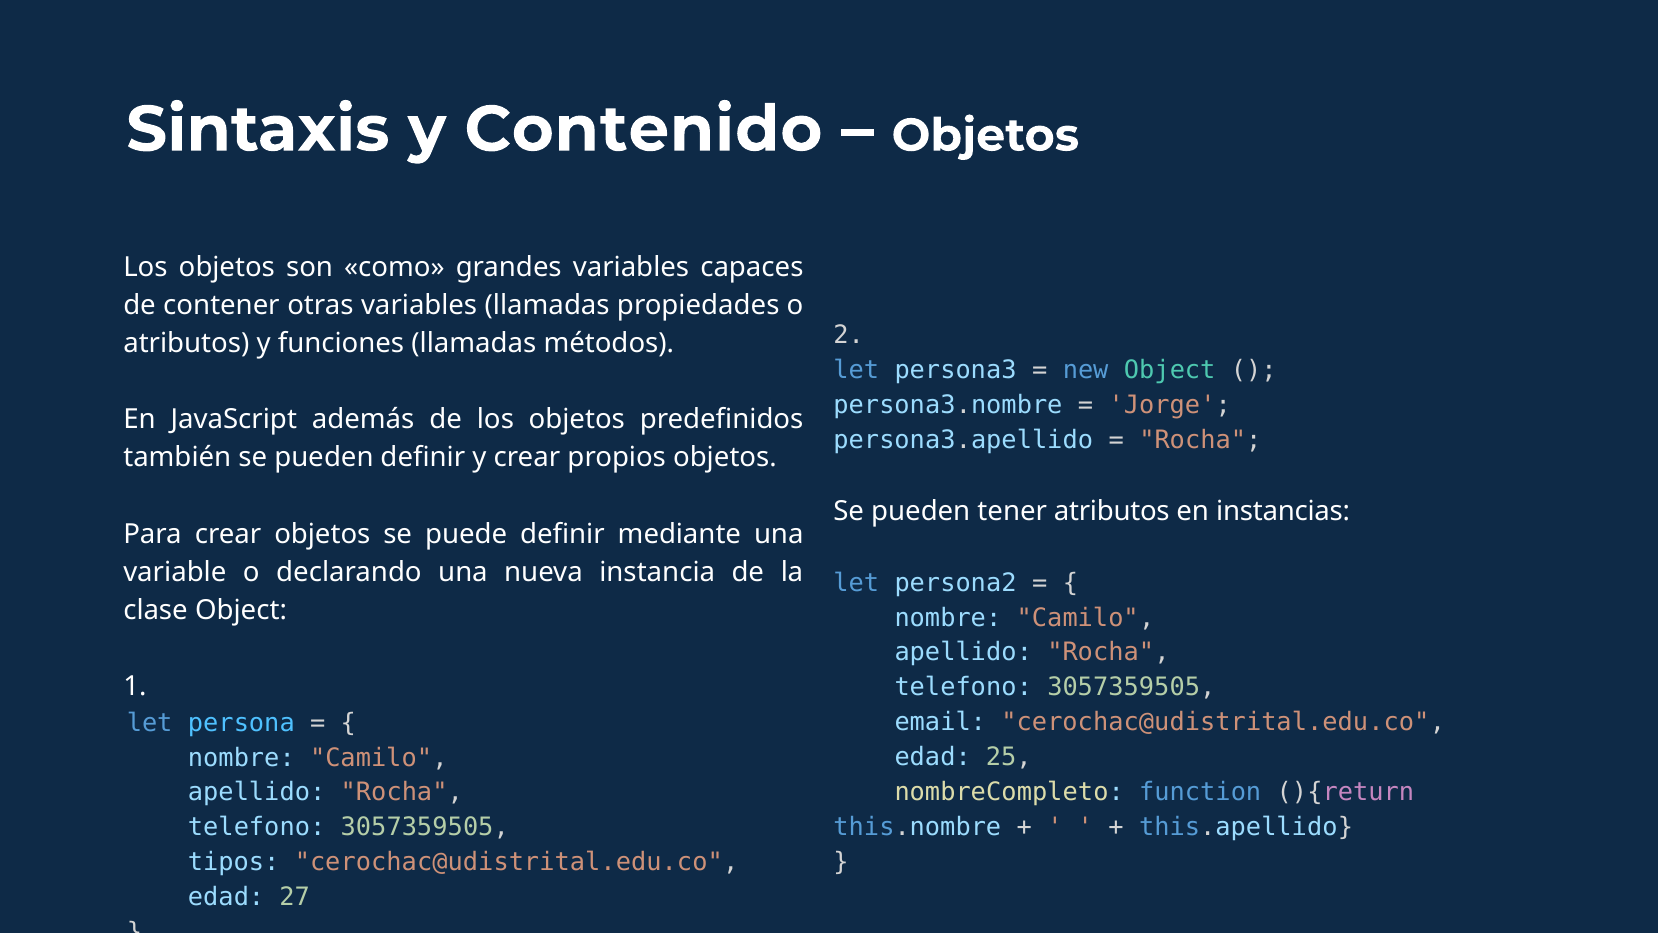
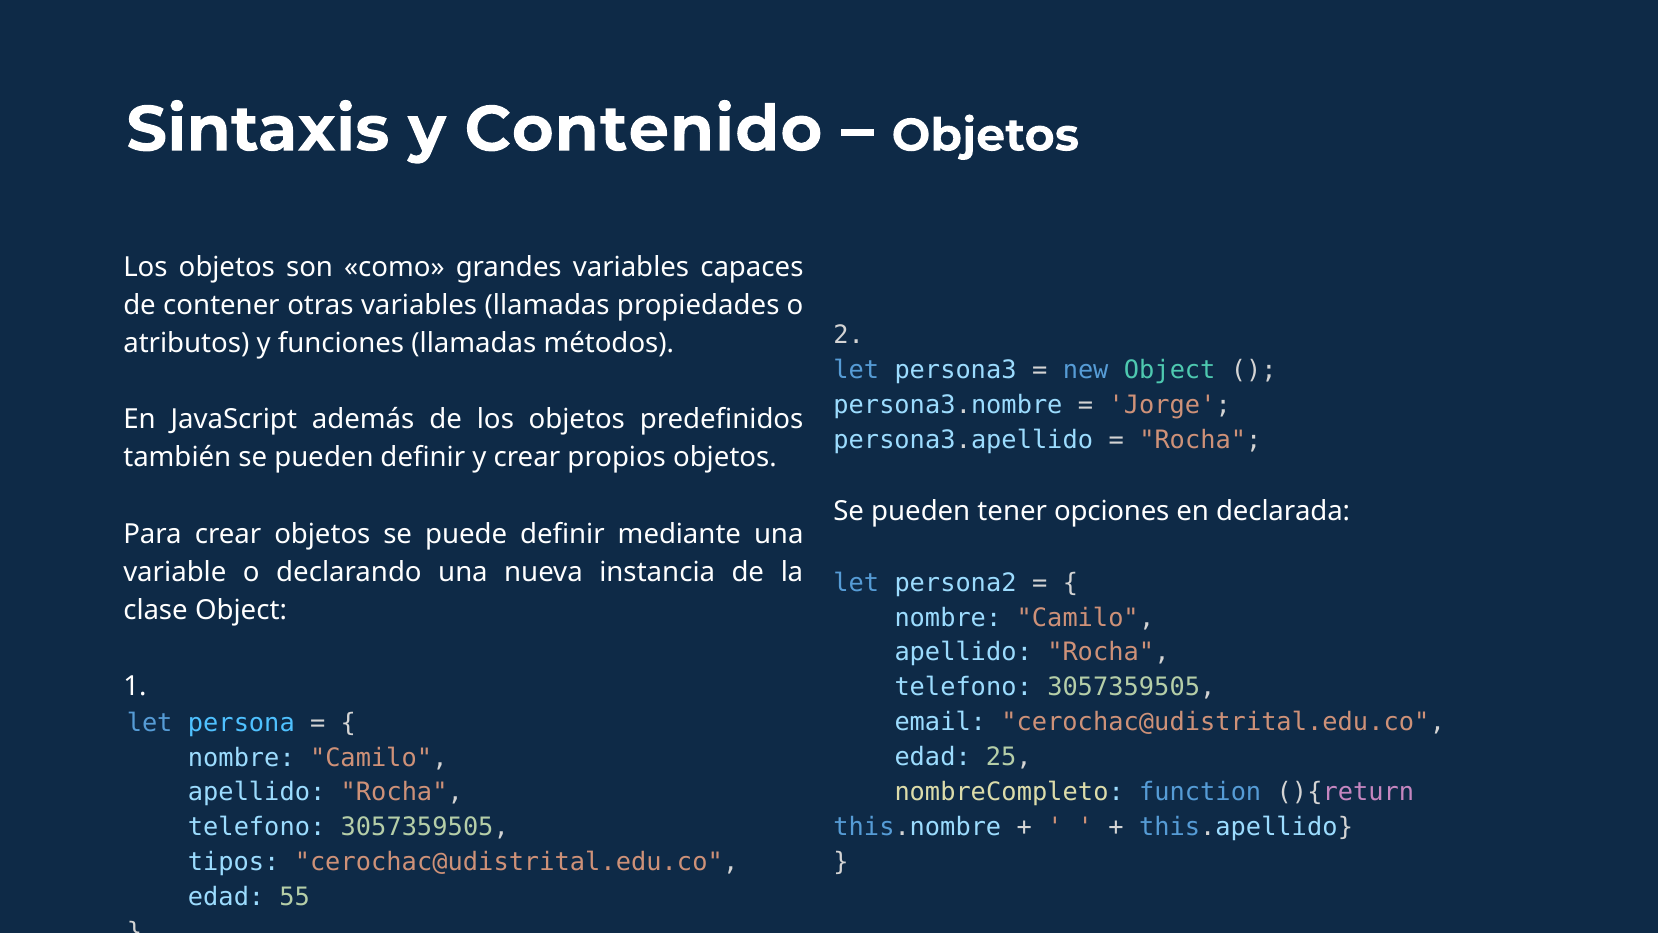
tener atributos: atributos -> opciones
instancias: instancias -> declarada
27: 27 -> 55
